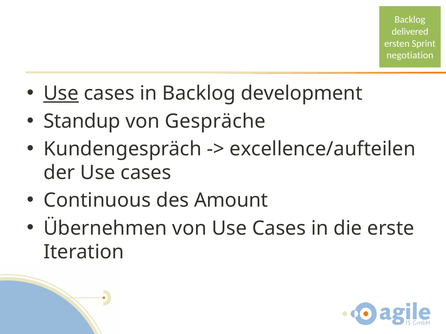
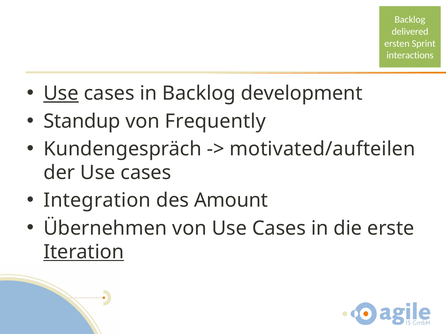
negotiation: negotiation -> interactions
Gespräche: Gespräche -> Frequently
excellence/aufteilen: excellence/aufteilen -> motivated/aufteilen
Continuous: Continuous -> Integration
Iteration underline: none -> present
